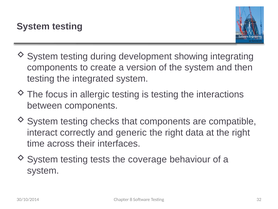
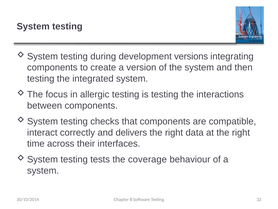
showing: showing -> versions
generic: generic -> delivers
